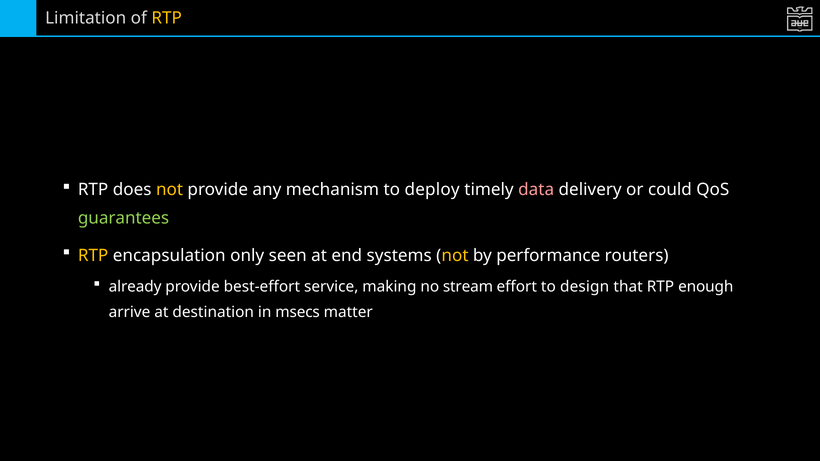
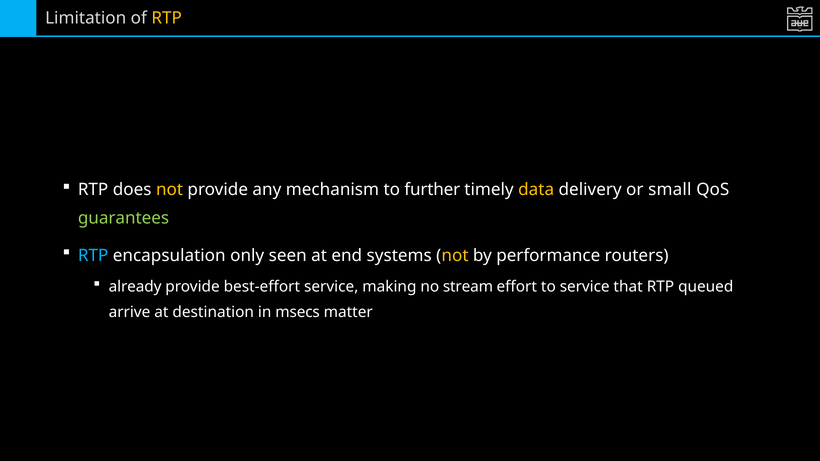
deploy: deploy -> further
data colour: pink -> yellow
could: could -> small
RTP at (93, 256) colour: yellow -> light blue
to design: design -> service
enough: enough -> queued
